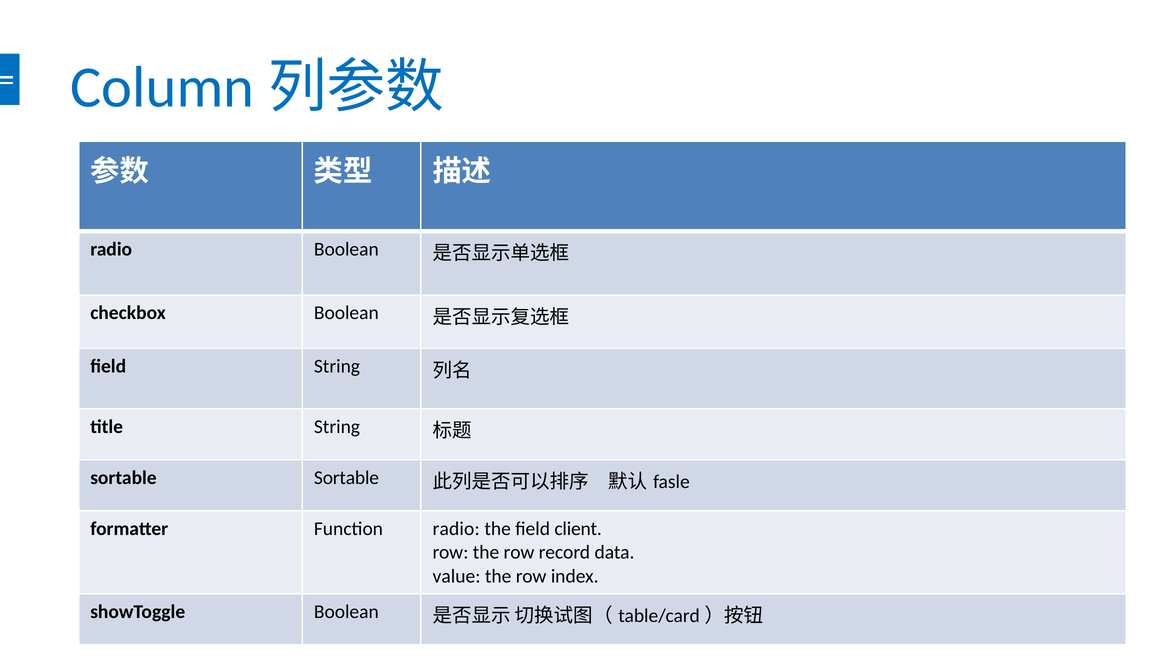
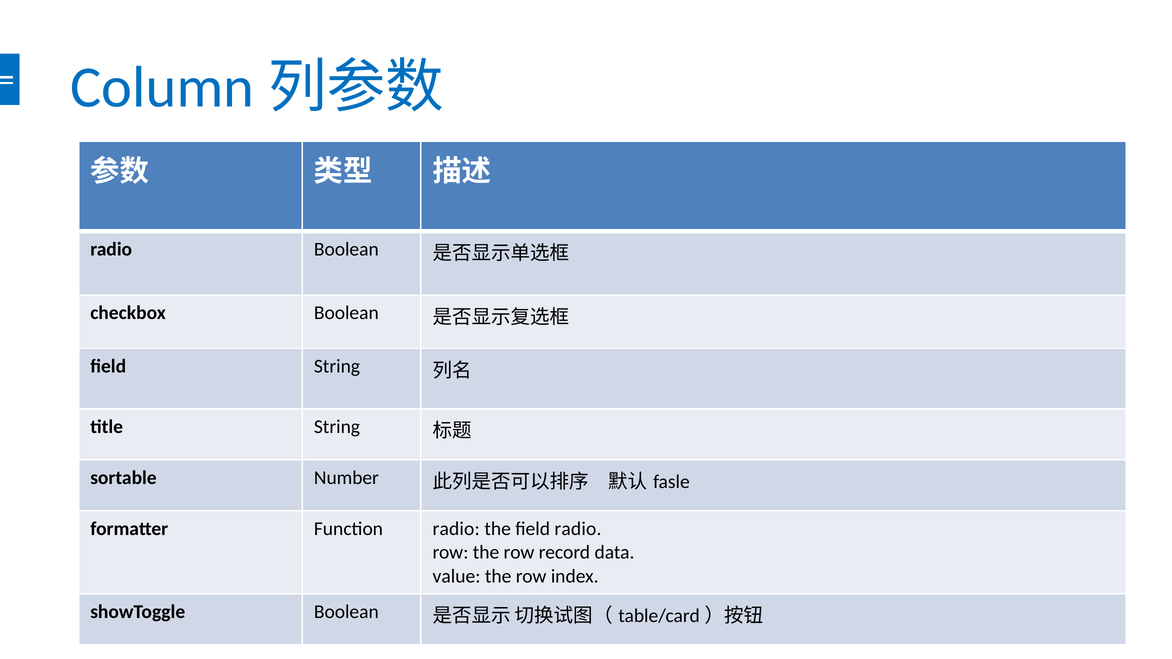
sortable Sortable: Sortable -> Number
field client: client -> radio
